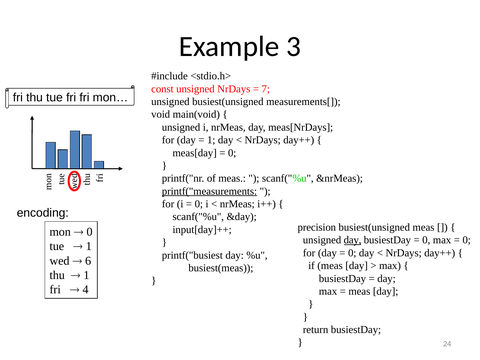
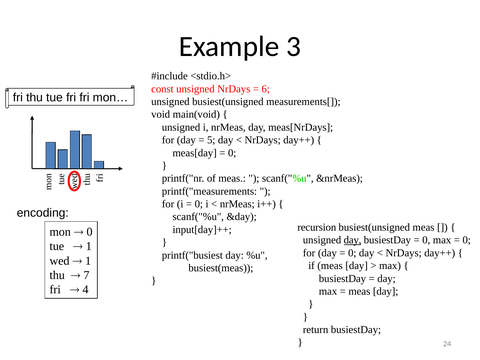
7: 7 -> 6
1 at (211, 140): 1 -> 5
printf("measurements underline: present -> none
precision: precision -> recursion
6 at (88, 261): 6 -> 1
1 at (86, 275): 1 -> 7
